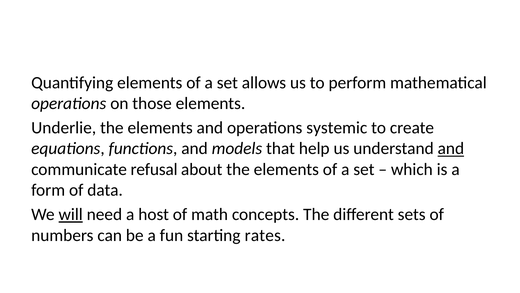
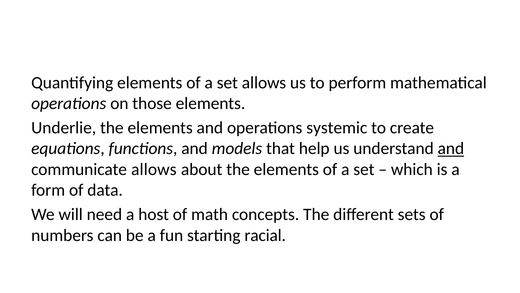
communicate refusal: refusal -> allows
will underline: present -> none
rates: rates -> racial
